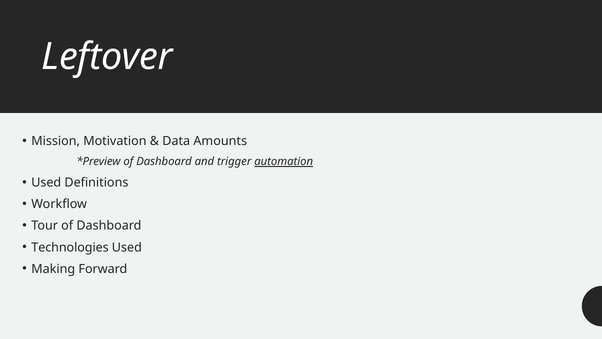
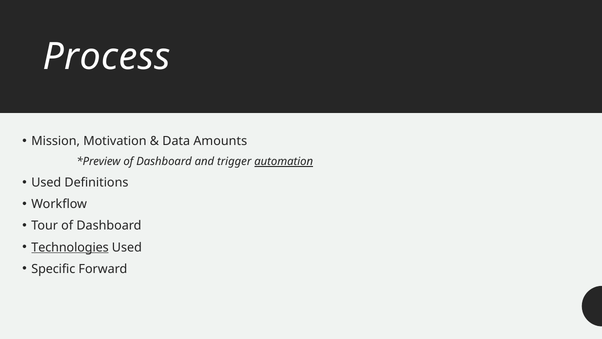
Leftover: Leftover -> Process
Technologies underline: none -> present
Making: Making -> Specific
